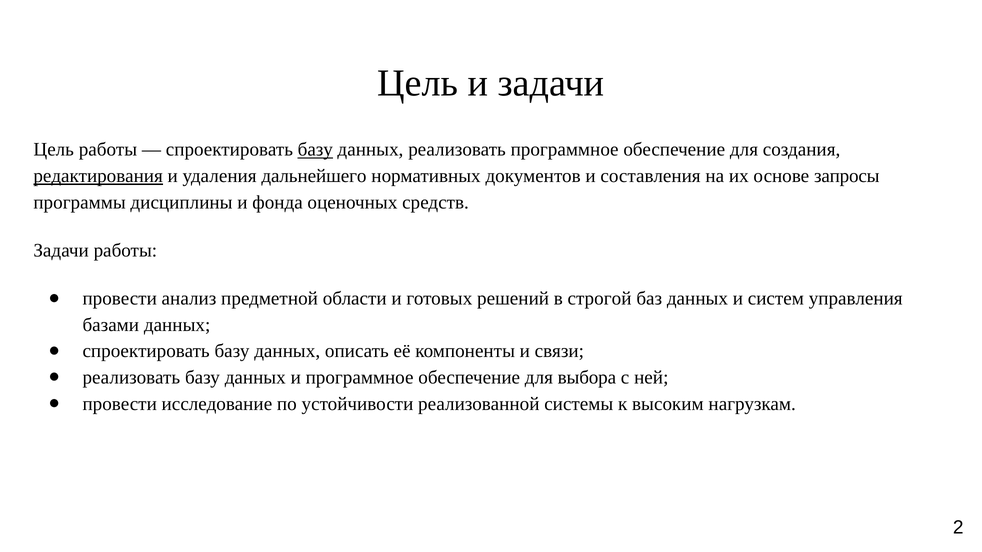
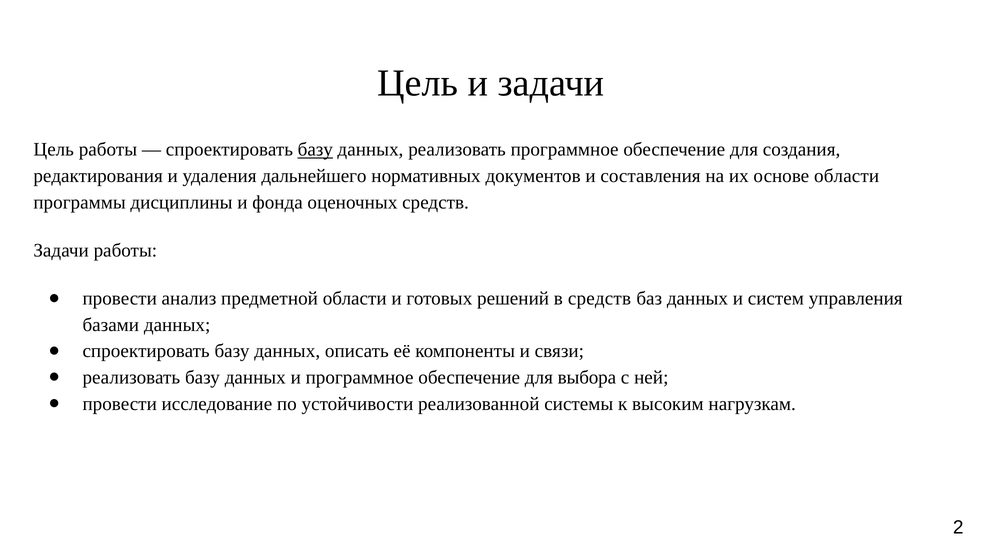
редактирования underline: present -> none
основе запросы: запросы -> области
в строгой: строгой -> средств
